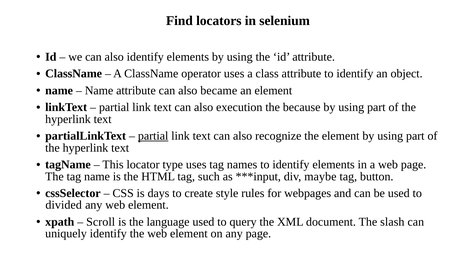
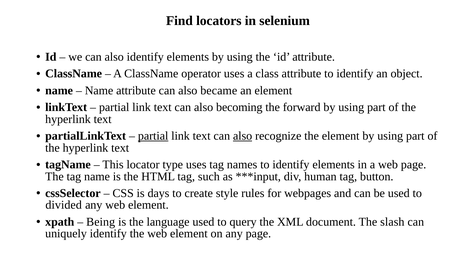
execution: execution -> becoming
because: because -> forward
also at (243, 136) underline: none -> present
maybe: maybe -> human
Scroll: Scroll -> Being
